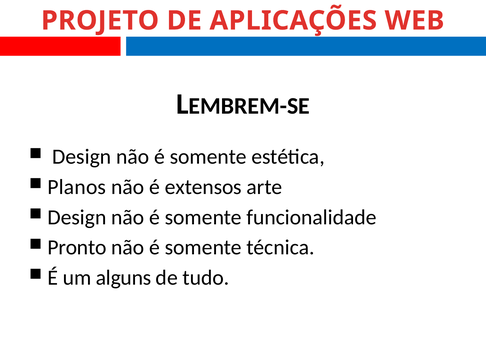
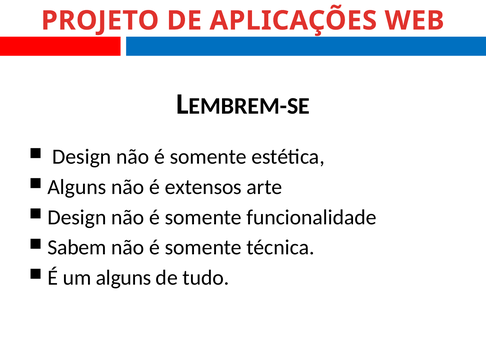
Planos at (77, 187): Planos -> Alguns
Pronto: Pronto -> Sabem
